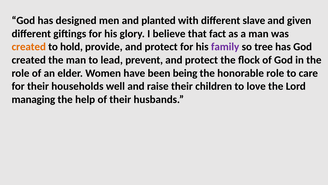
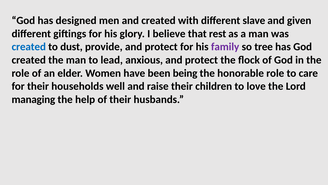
and planted: planted -> created
fact: fact -> rest
created at (29, 47) colour: orange -> blue
hold: hold -> dust
prevent: prevent -> anxious
